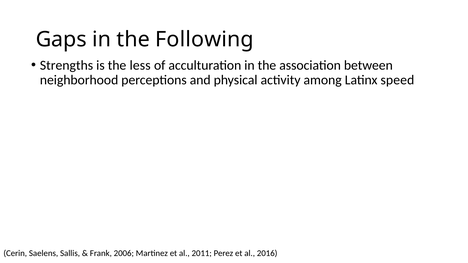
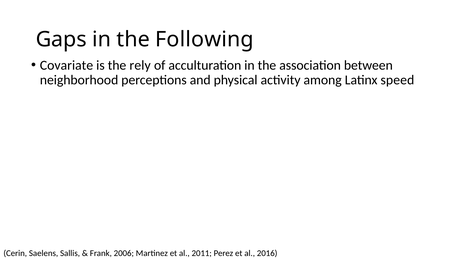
Strengths: Strengths -> Covariate
less: less -> rely
